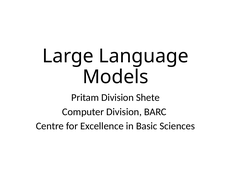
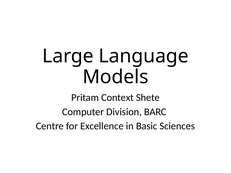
Pritam Division: Division -> Context
